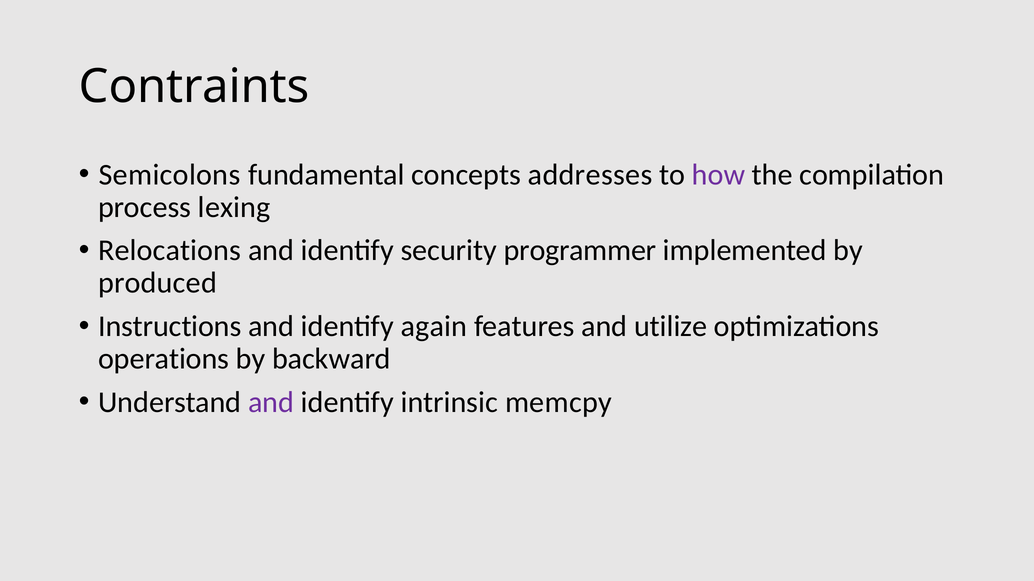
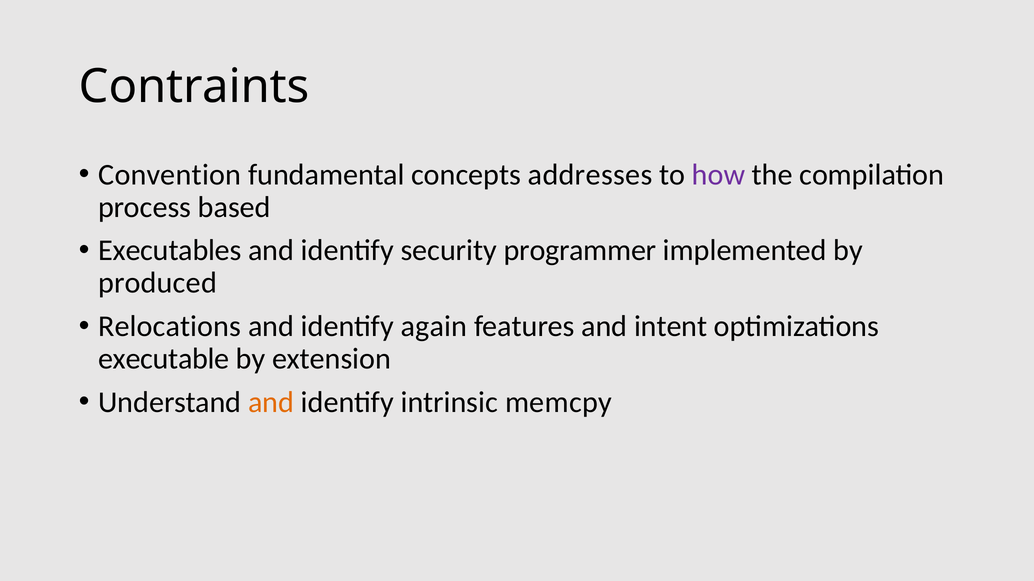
Semicolons: Semicolons -> Convention
lexing: lexing -> based
Relocations: Relocations -> Executables
Instructions: Instructions -> Relocations
utilize: utilize -> intent
operations: operations -> executable
backward: backward -> extension
and at (271, 403) colour: purple -> orange
